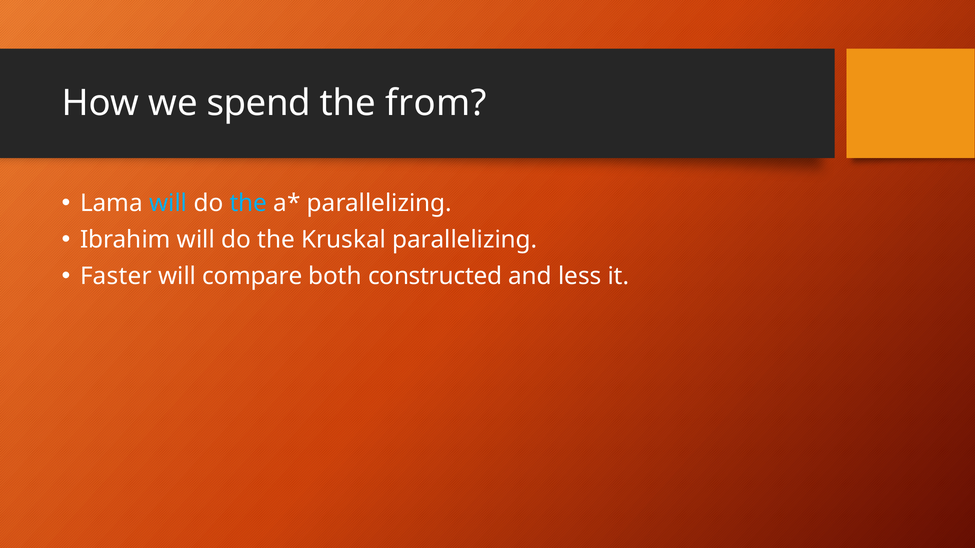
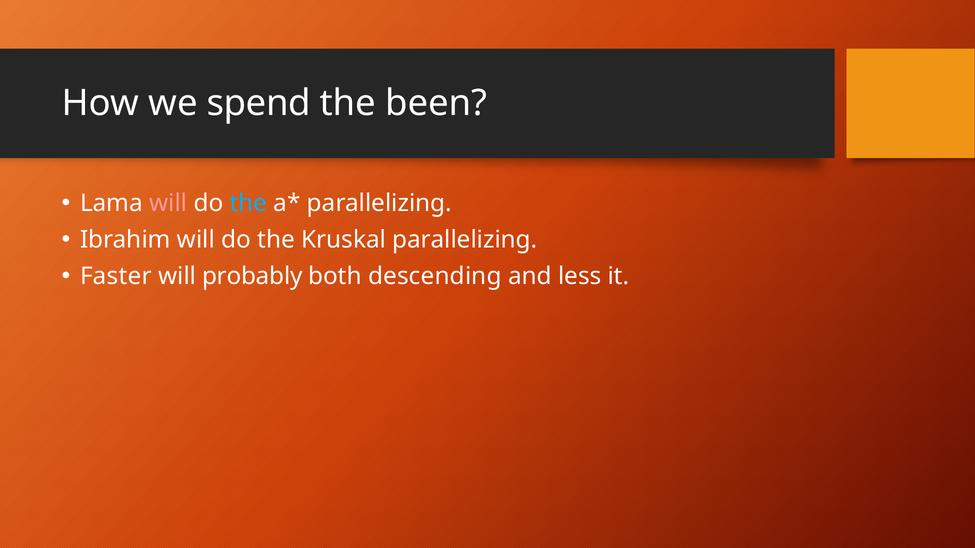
from: from -> been
will at (168, 204) colour: light blue -> pink
compare: compare -> probably
constructed: constructed -> descending
